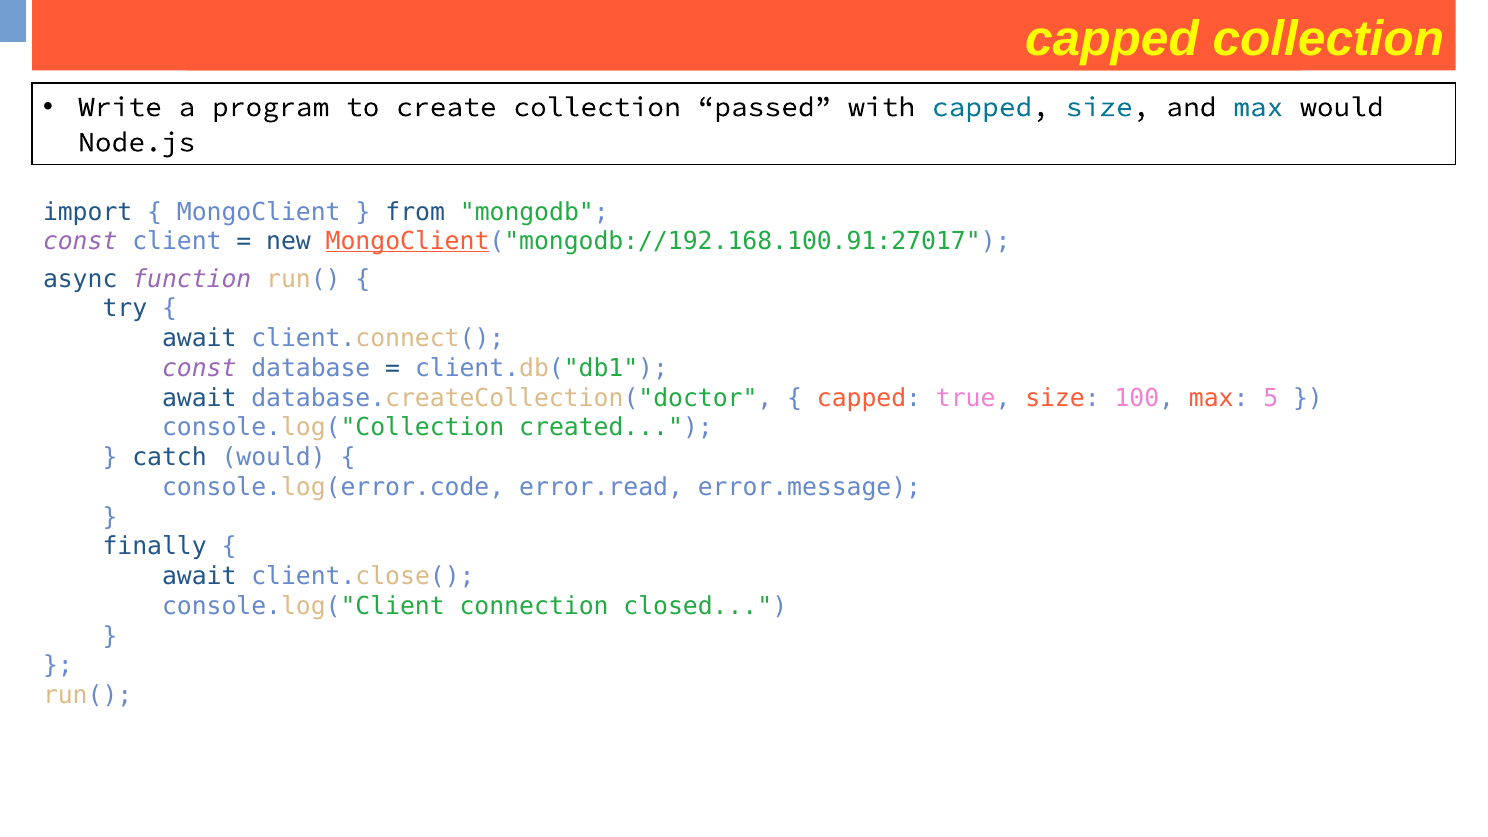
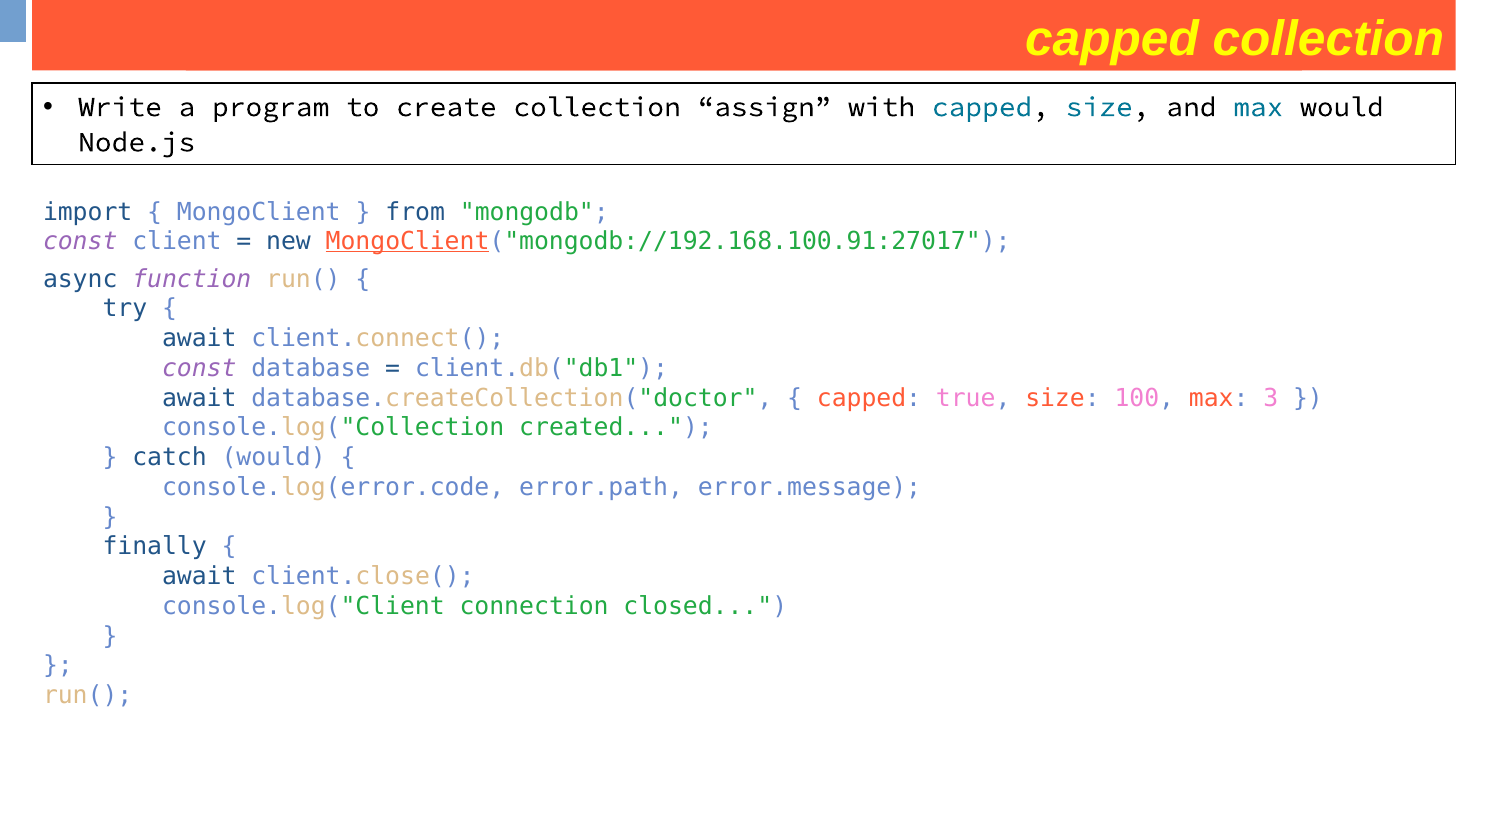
passed: passed -> assign
5: 5 -> 3
error.read: error.read -> error.path
